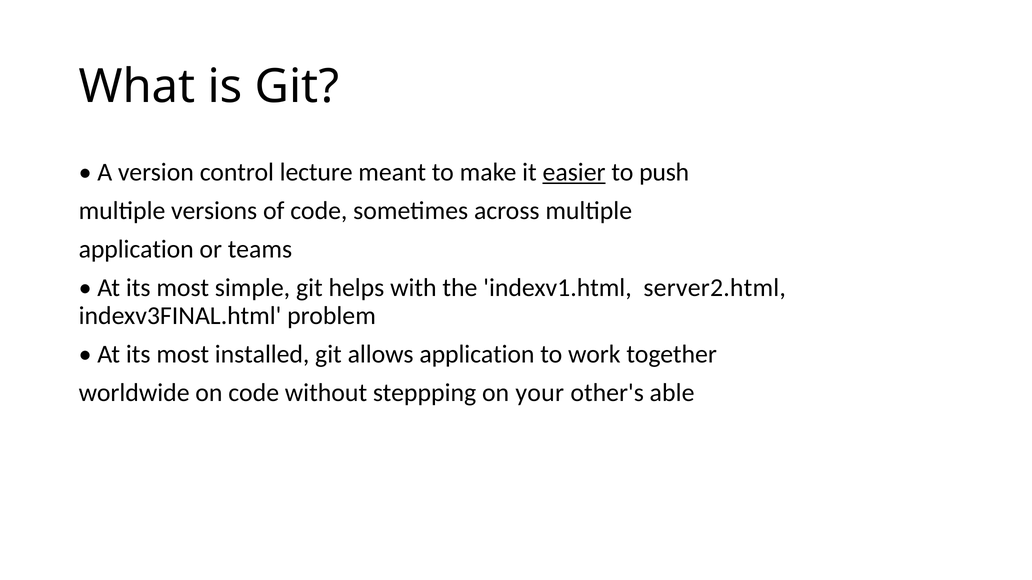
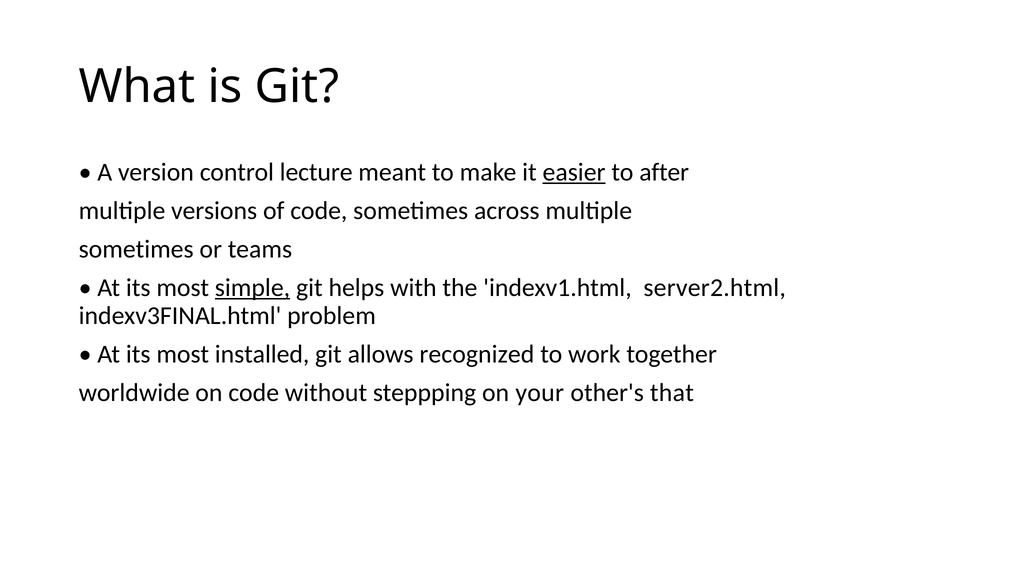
push: push -> after
application at (136, 249): application -> sometimes
simple underline: none -> present
allows application: application -> recognized
able: able -> that
